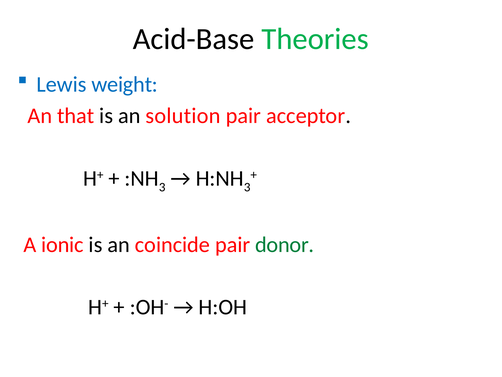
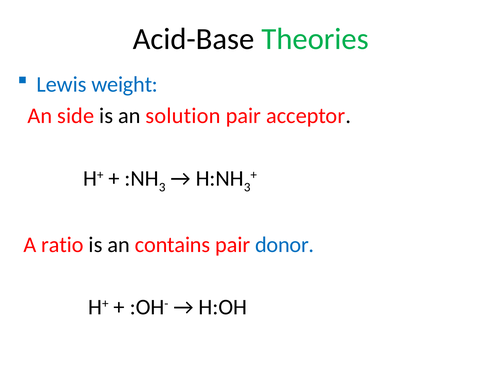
that: that -> side
ionic: ionic -> ratio
coincide: coincide -> contains
donor colour: green -> blue
